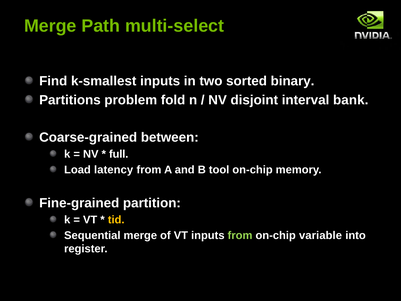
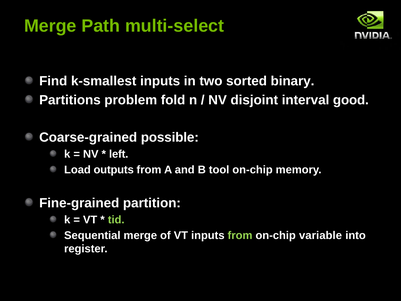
bank: bank -> good
between: between -> possible
full: full -> left
latency: latency -> outputs
tid colour: yellow -> light green
